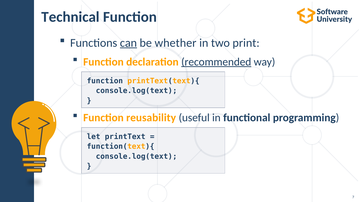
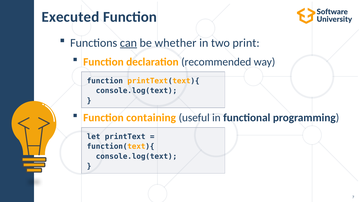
Technical: Technical -> Executed
recommended underline: present -> none
reusability: reusability -> containing
